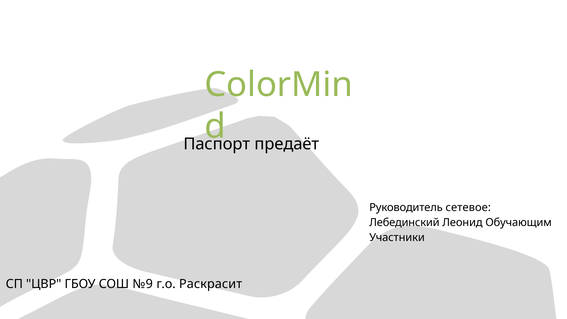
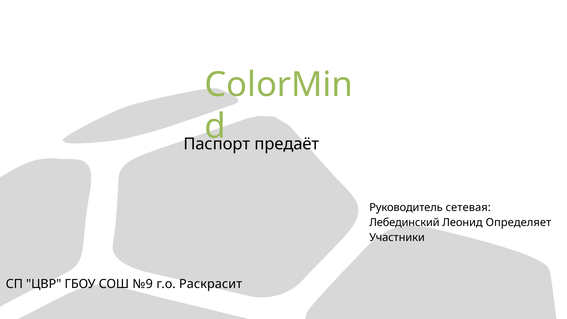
сетевое: сетевое -> сетевая
Обучающим: Обучающим -> Определяет
